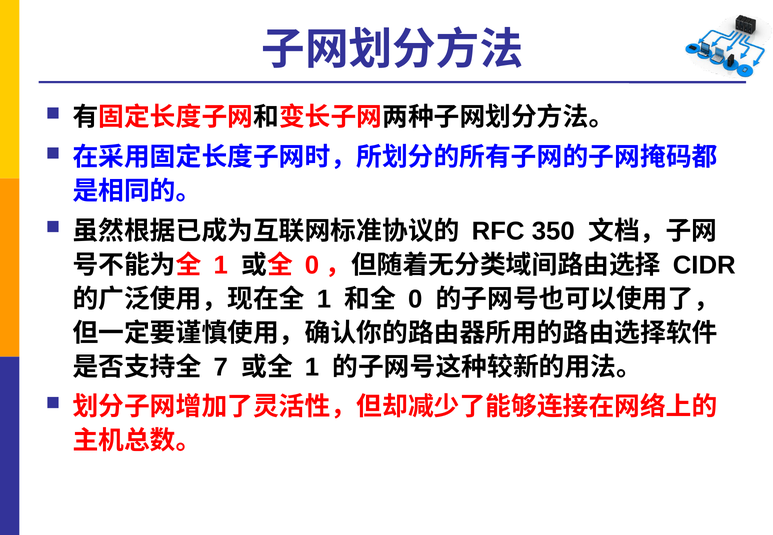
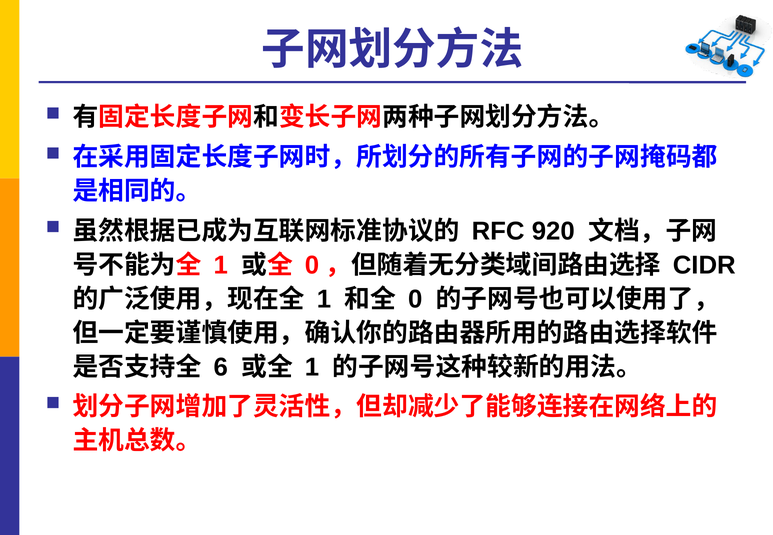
350: 350 -> 920
7: 7 -> 6
